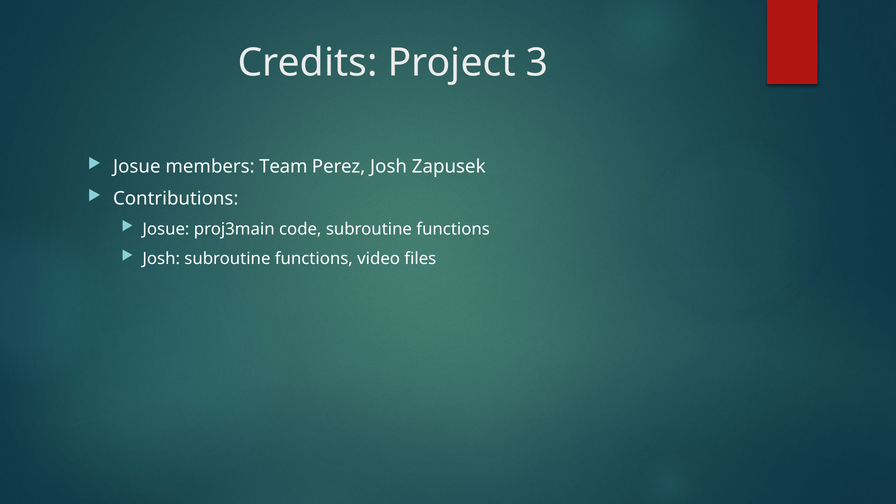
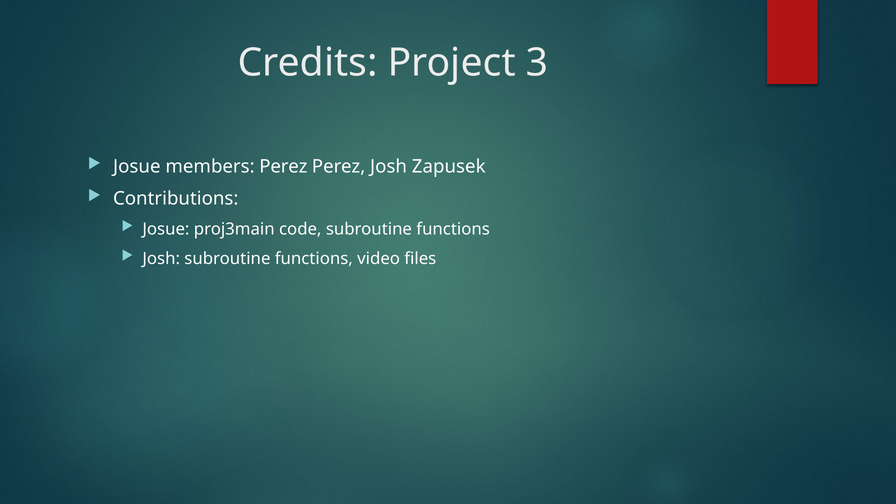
members Team: Team -> Perez
